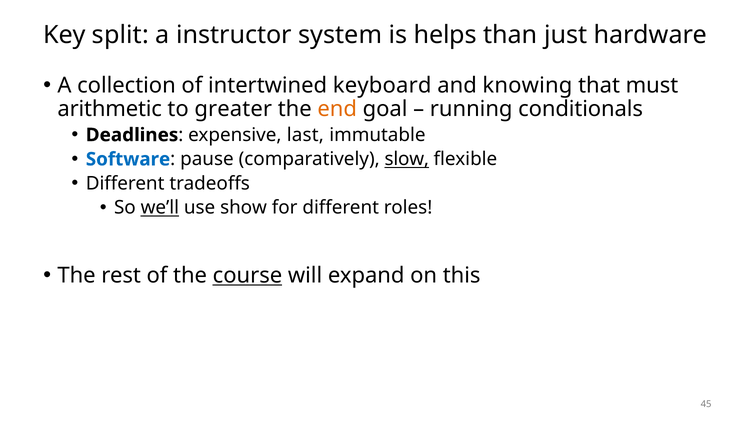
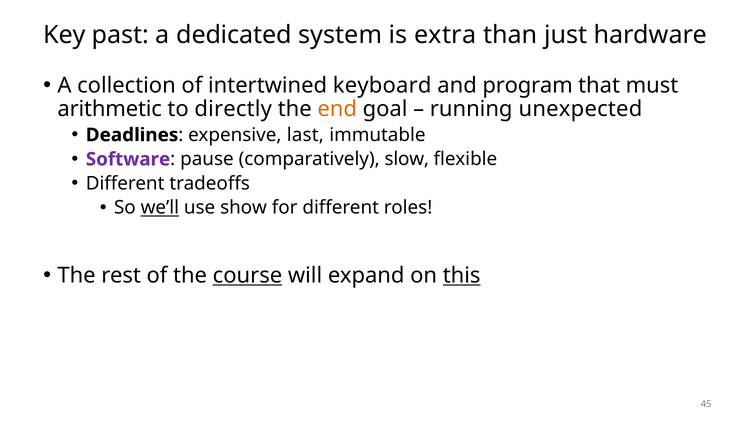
split: split -> past
instructor: instructor -> dedicated
helps: helps -> extra
knowing: knowing -> program
greater: greater -> directly
conditionals: conditionals -> unexpected
Software colour: blue -> purple
slow underline: present -> none
this underline: none -> present
